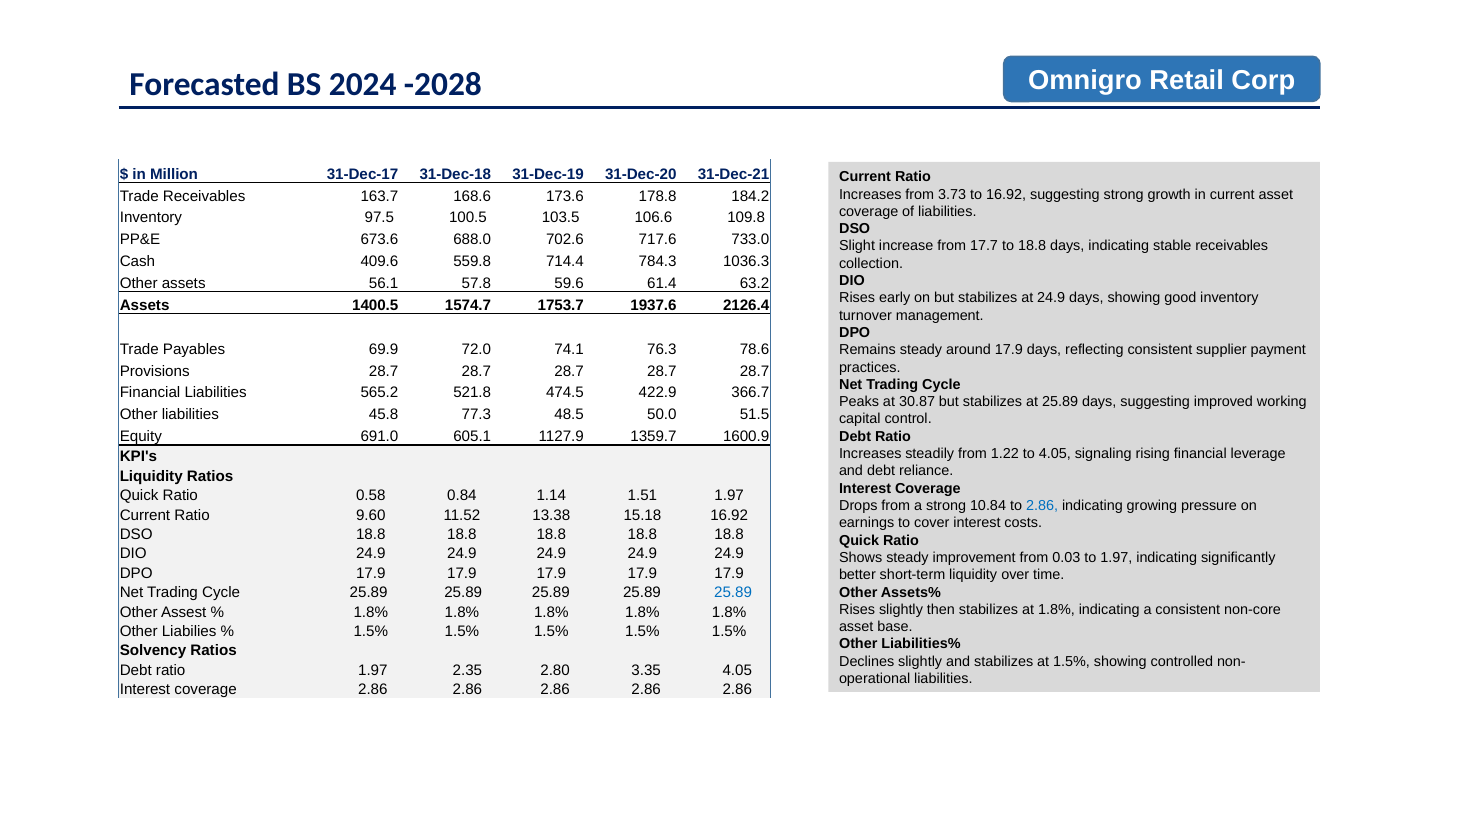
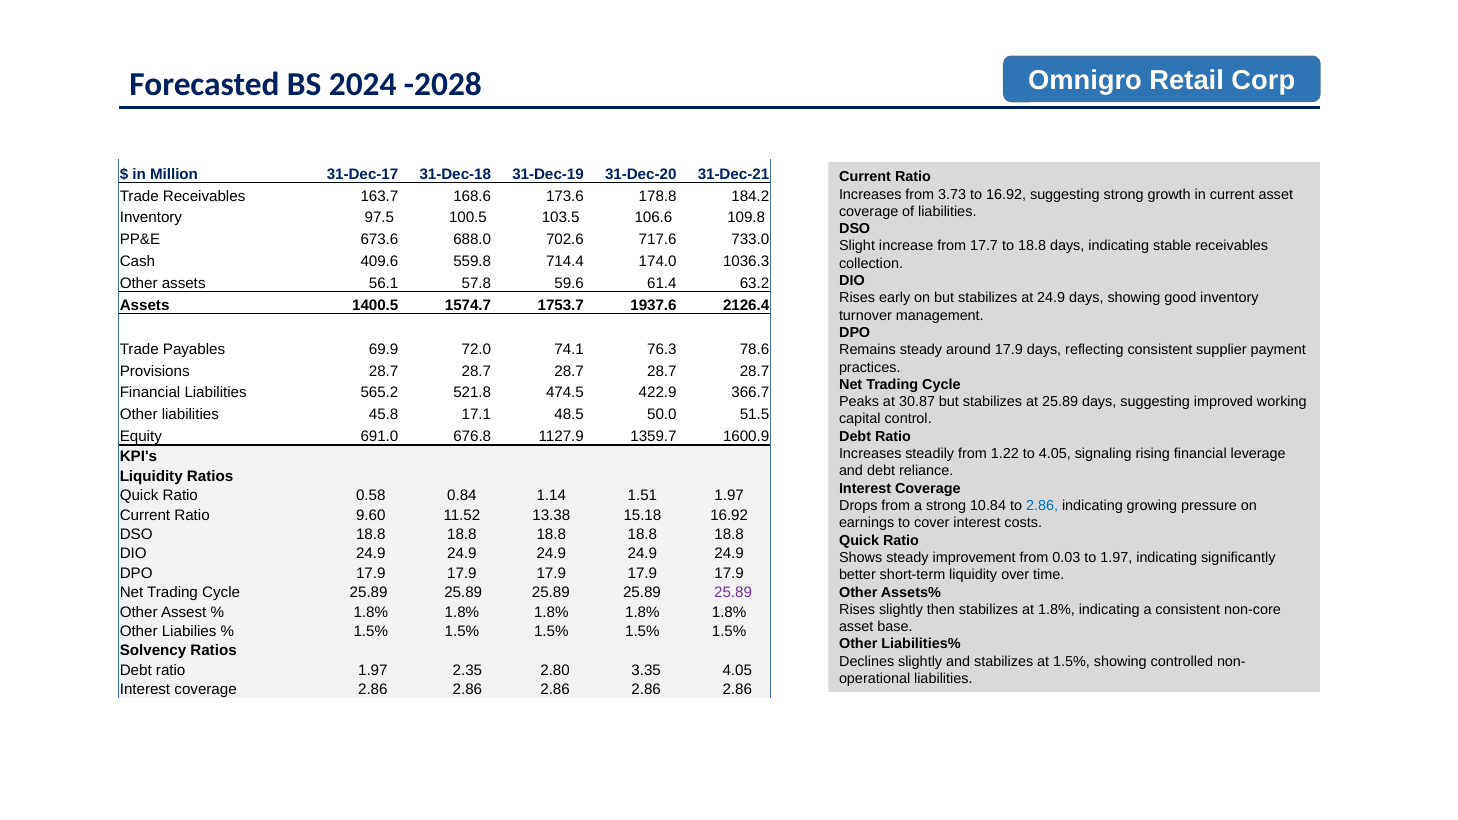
784.3: 784.3 -> 174.0
77.3: 77.3 -> 17.1
605.1: 605.1 -> 676.8
25.89 at (733, 593) colour: blue -> purple
